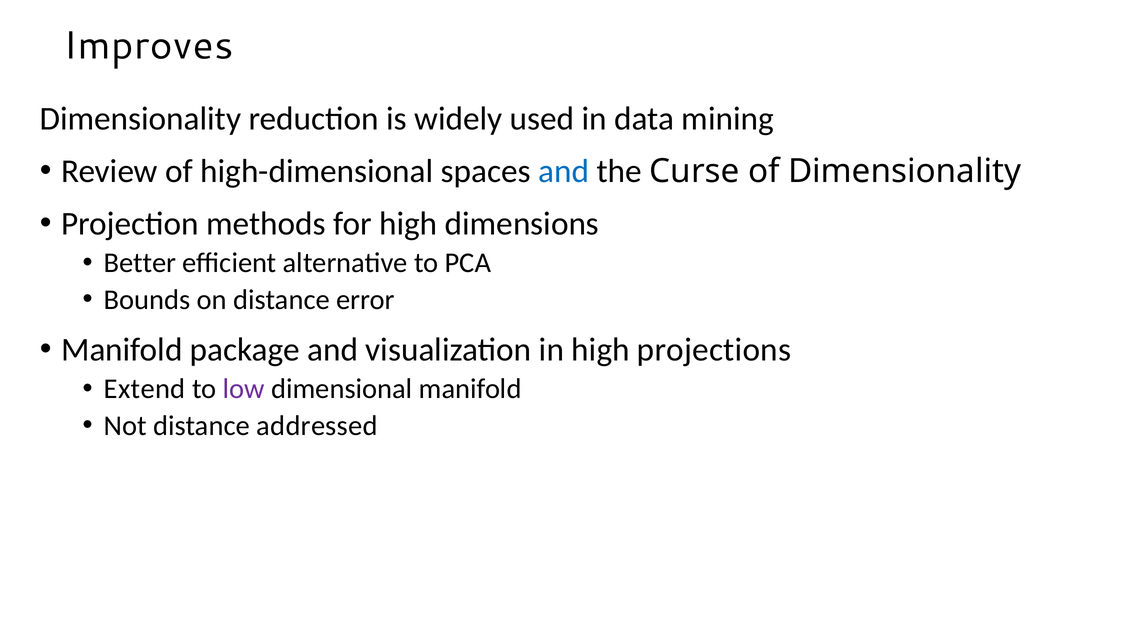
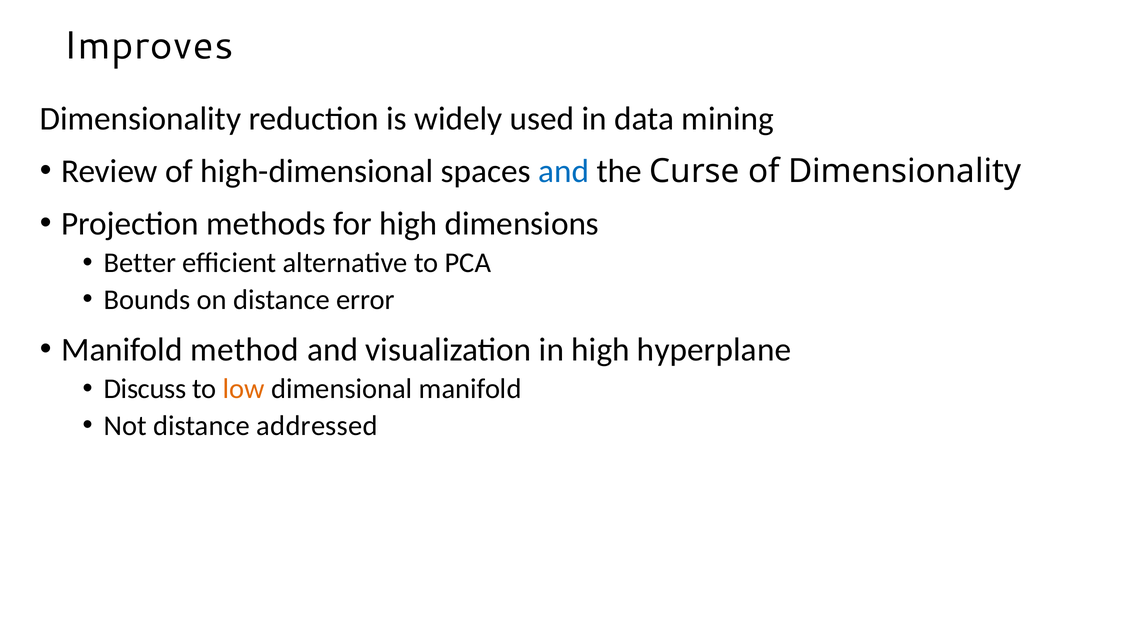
package: package -> method
projections: projections -> hyperplane
Extend: Extend -> Discuss
low colour: purple -> orange
